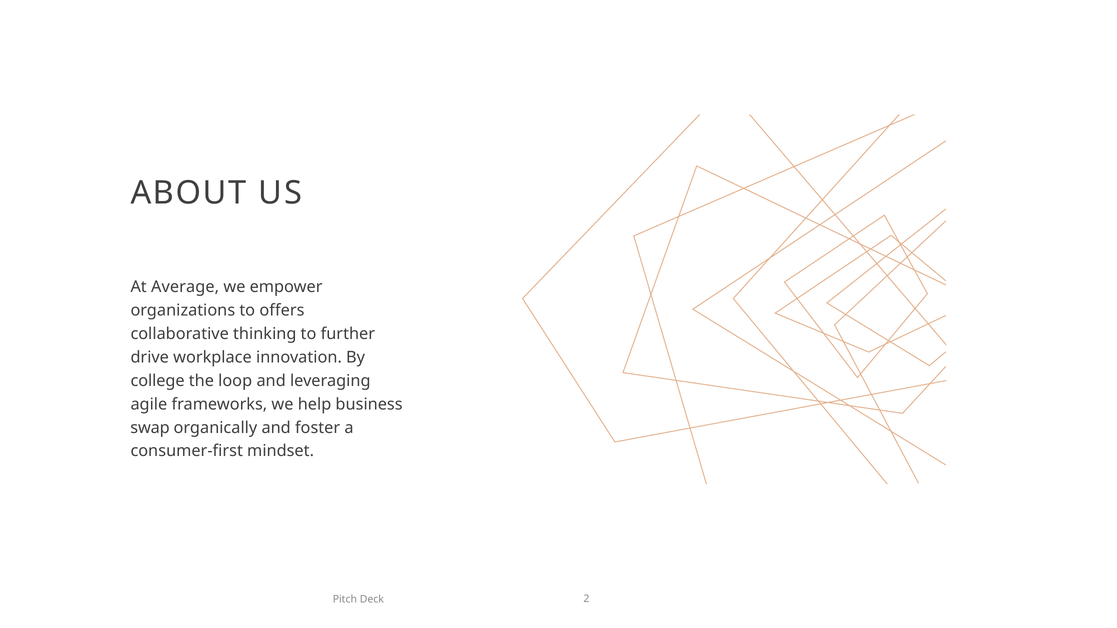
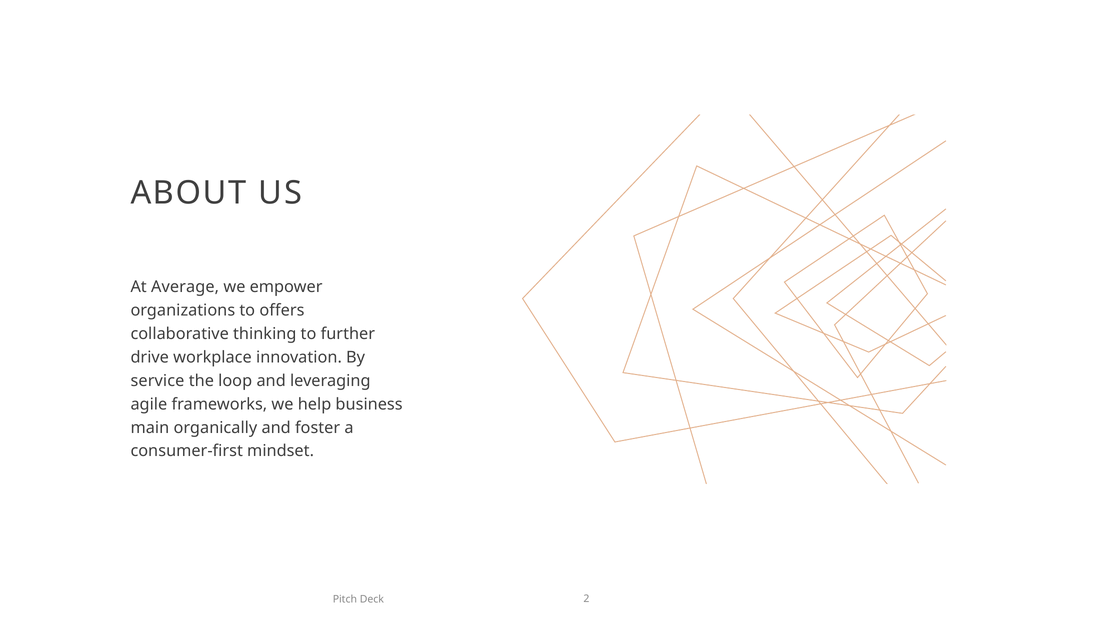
college: college -> service
swap: swap -> main
